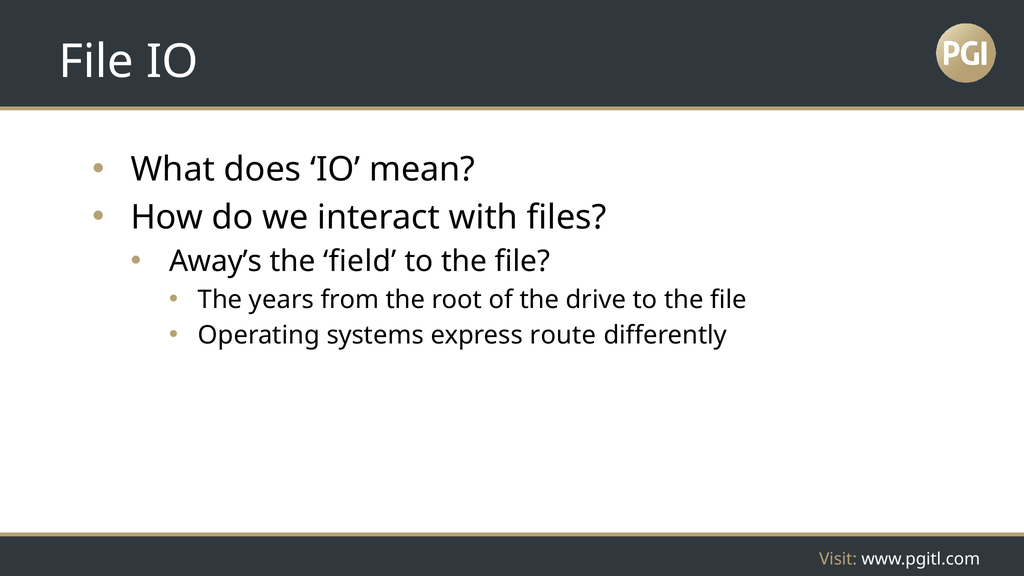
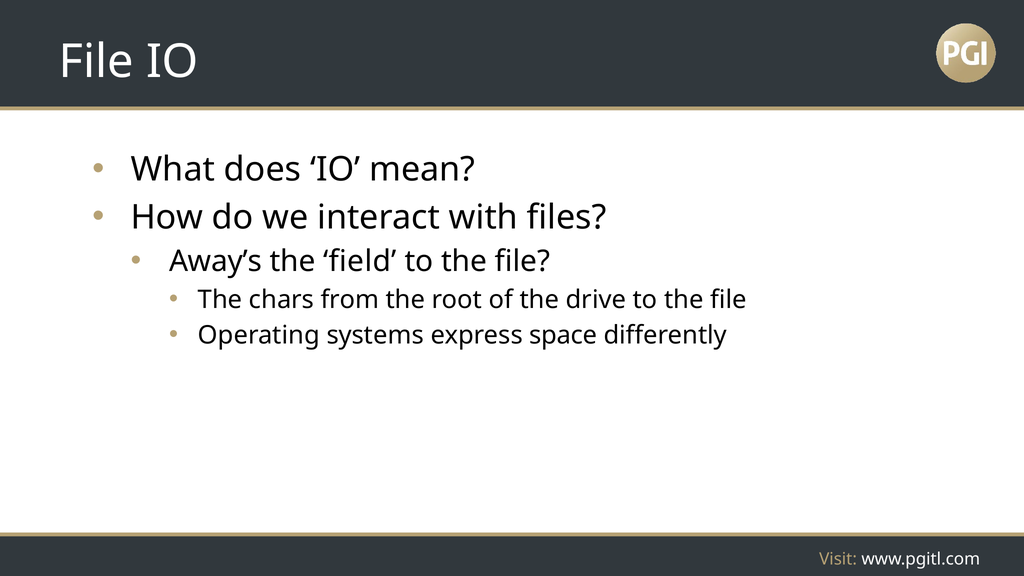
years: years -> chars
route: route -> space
